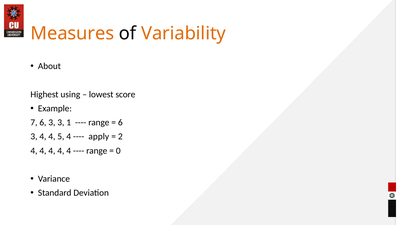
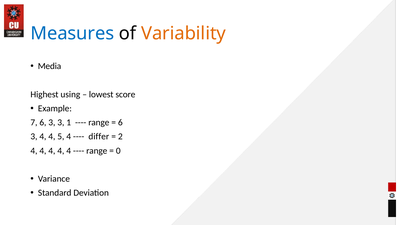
Measures colour: orange -> blue
About: About -> Media
apply: apply -> differ
